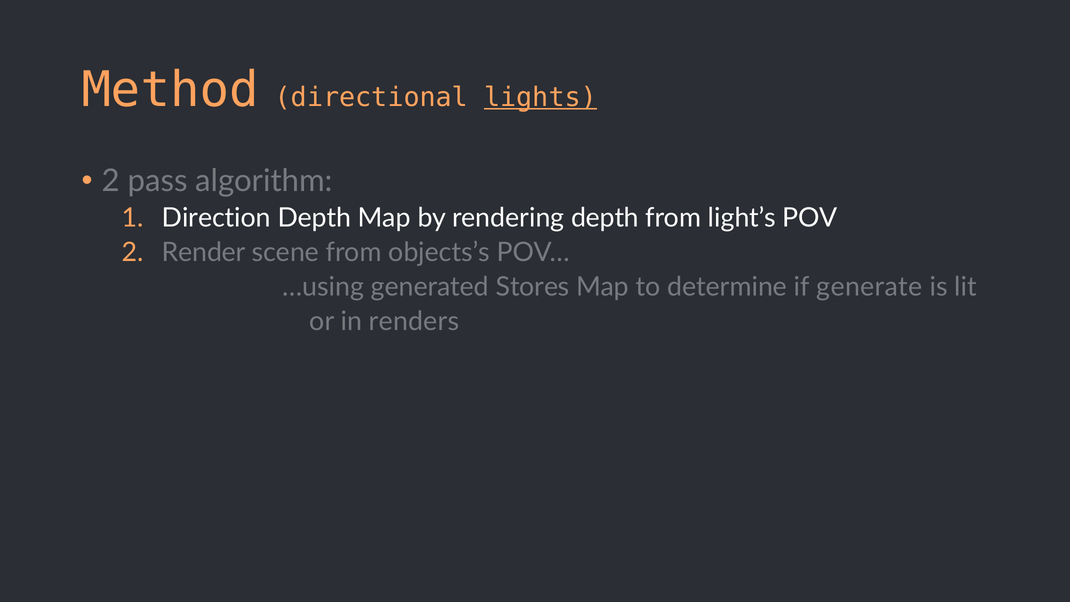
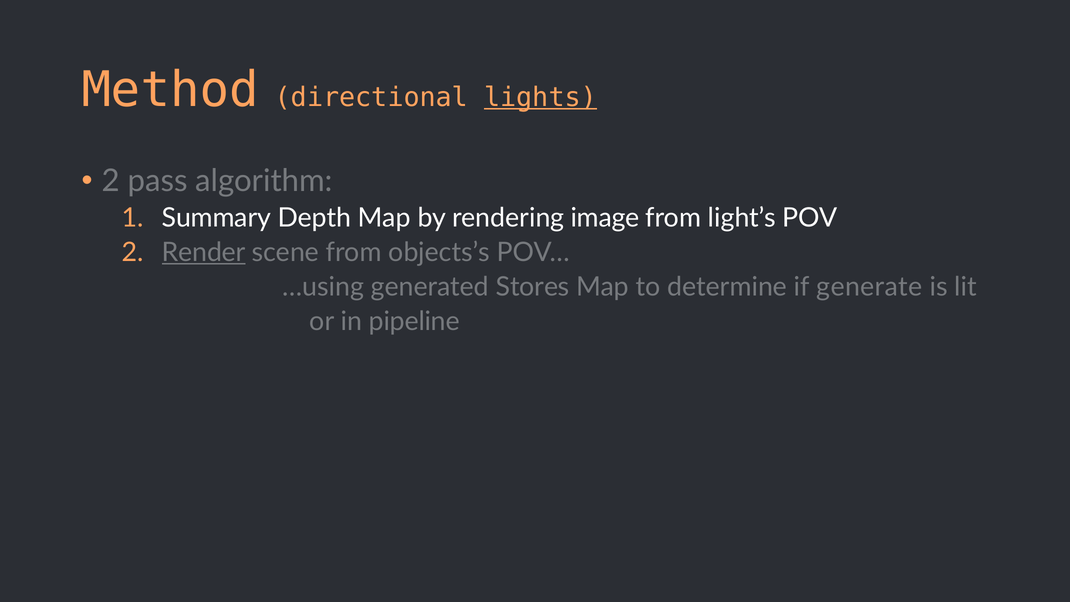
Direction: Direction -> Summary
rendering depth: depth -> image
Render underline: none -> present
renders: renders -> pipeline
